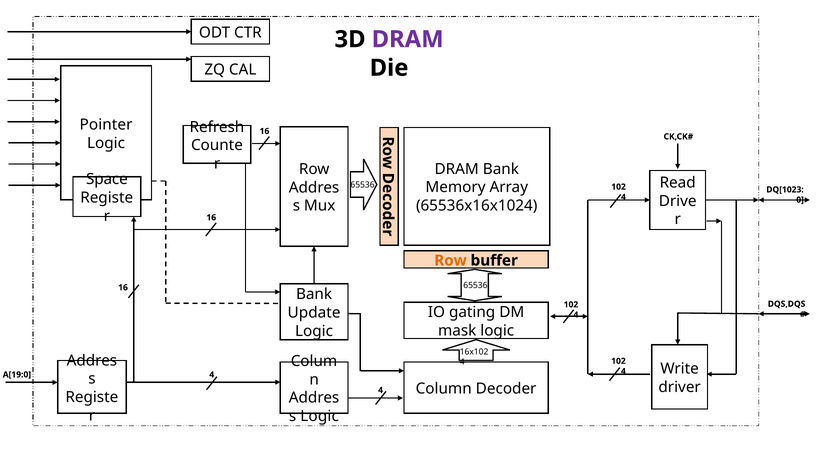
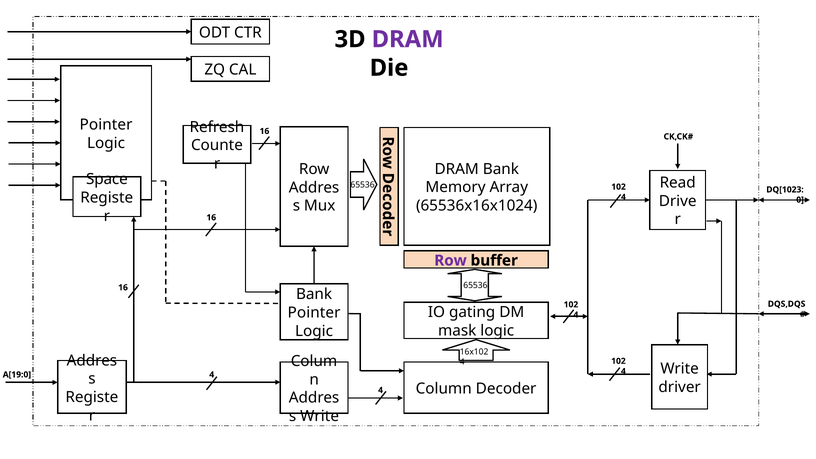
Row at (450, 261) colour: orange -> purple
Update at (314, 313): Update -> Pointer
Logic at (320, 416): Logic -> Write
